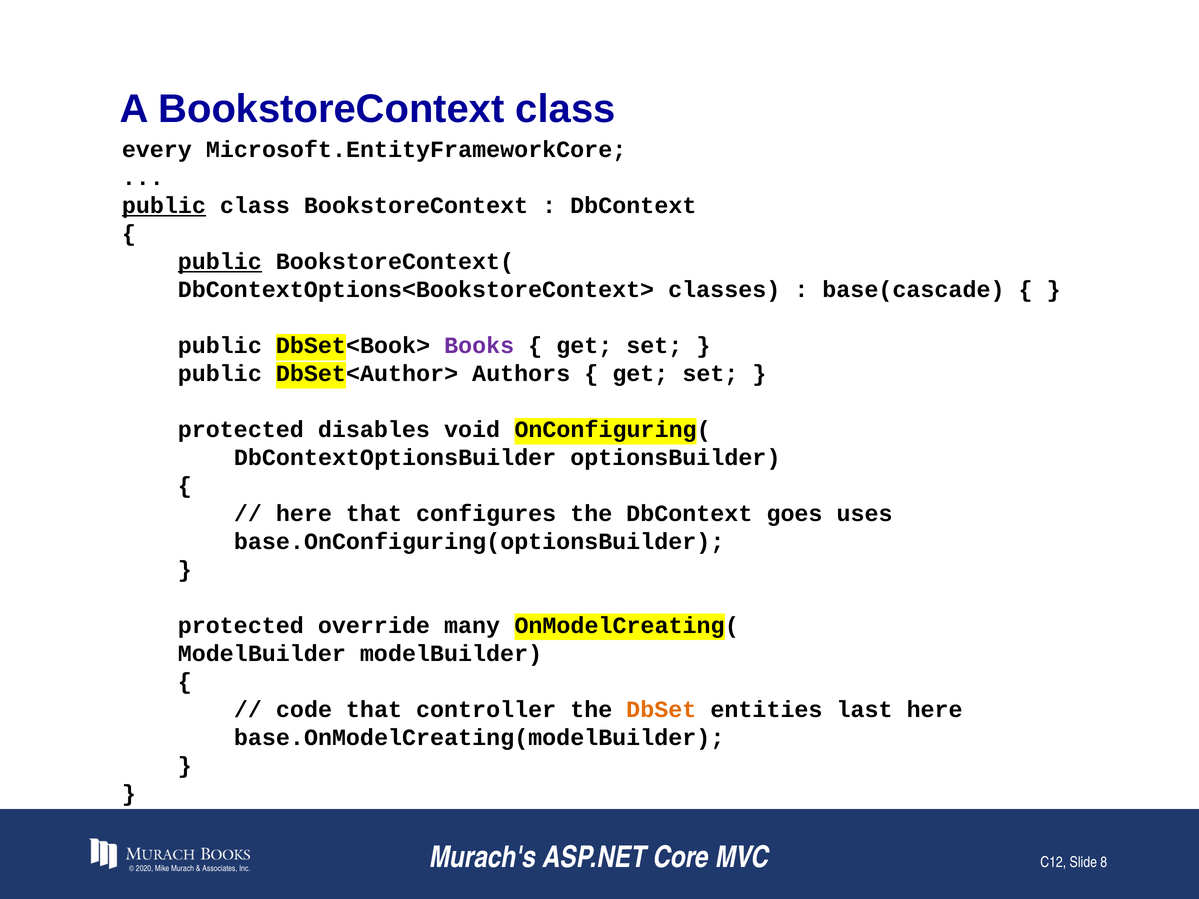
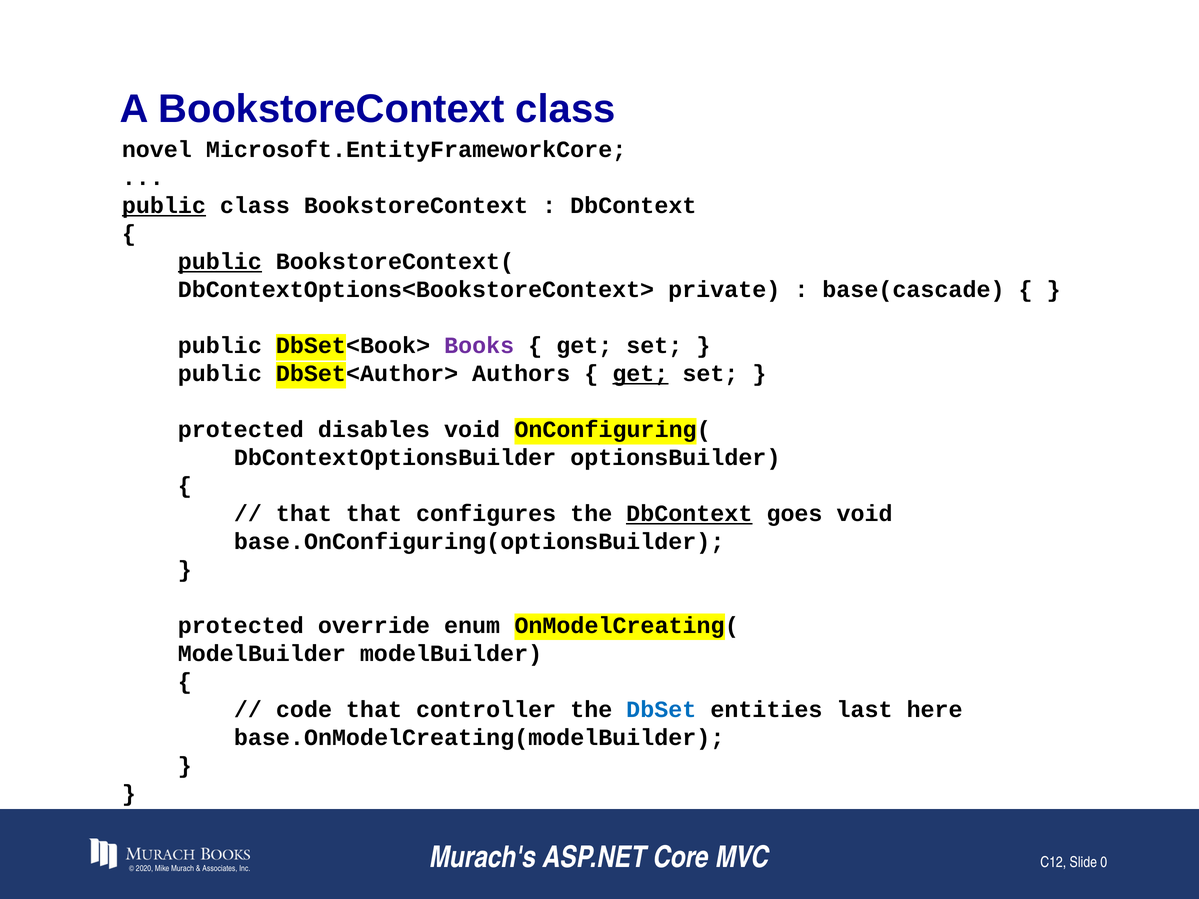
every: every -> novel
classes: classes -> private
get at (640, 374) underline: none -> present
here at (304, 514): here -> that
DbContext at (689, 514) underline: none -> present
goes uses: uses -> void
many: many -> enum
DbSet colour: orange -> blue
8: 8 -> 0
